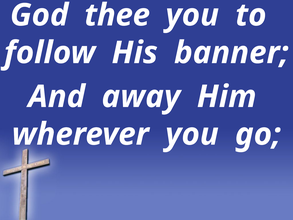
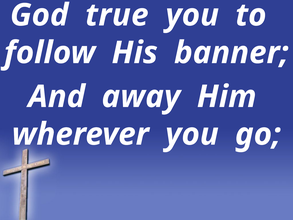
thee: thee -> true
